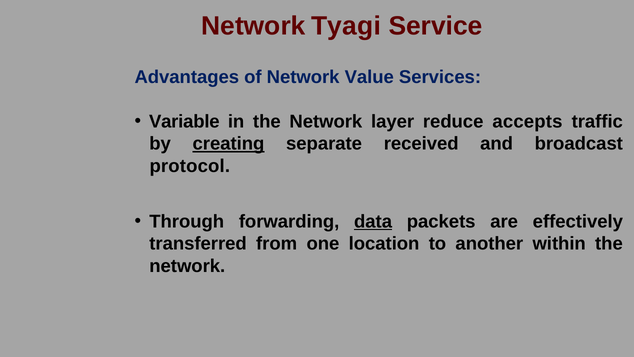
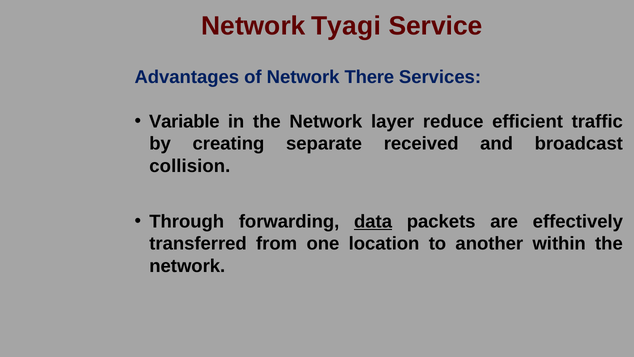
Value: Value -> There
accepts: accepts -> efficient
creating underline: present -> none
protocol: protocol -> collision
